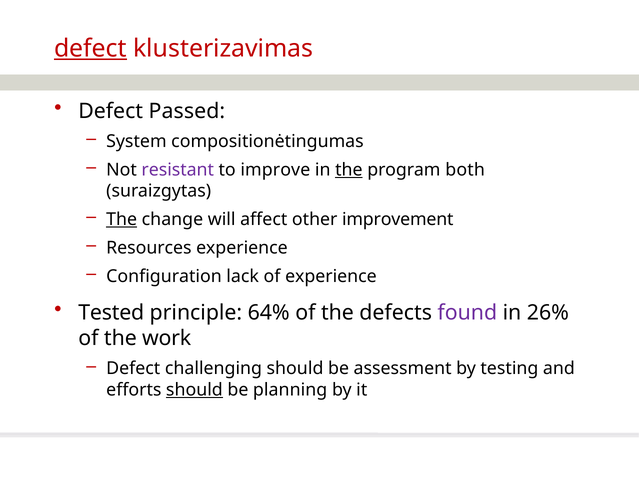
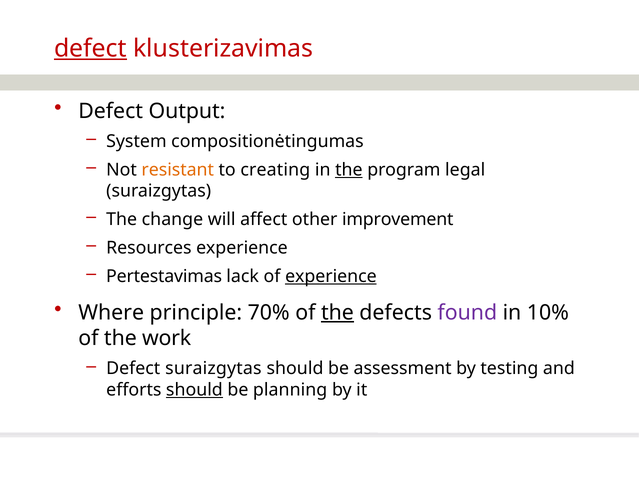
Passed: Passed -> Output
resistant colour: purple -> orange
improve: improve -> creating
both: both -> legal
The at (122, 220) underline: present -> none
Configuration: Configuration -> Pertestavimas
experience at (331, 276) underline: none -> present
Tested: Tested -> Where
64%: 64% -> 70%
the at (337, 313) underline: none -> present
26%: 26% -> 10%
Defect challenging: challenging -> suraizgytas
